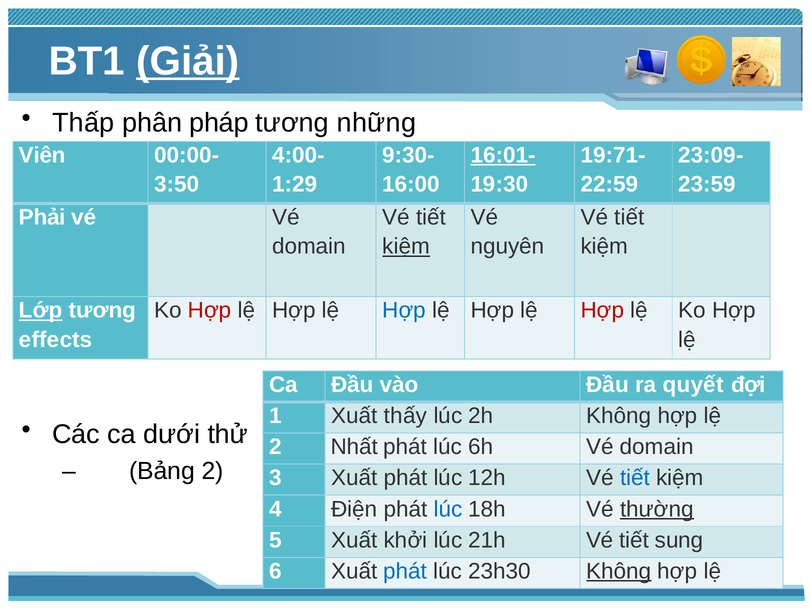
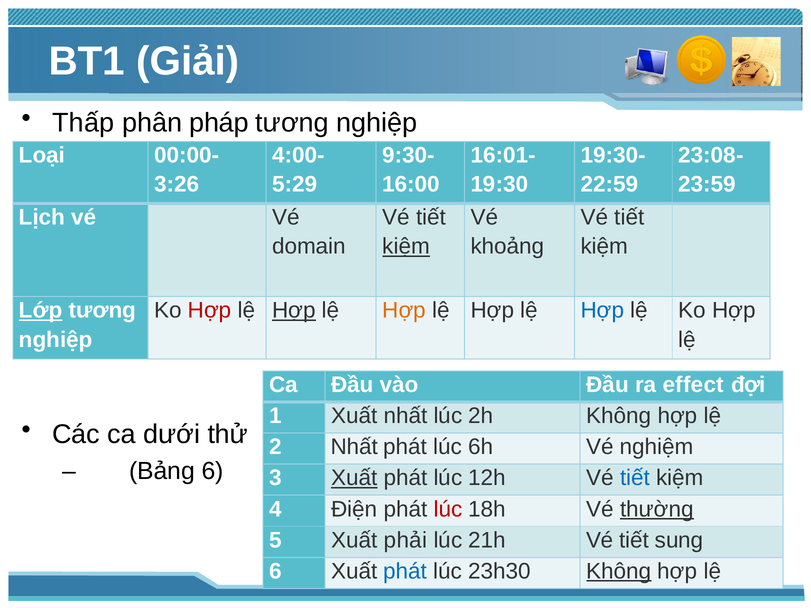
Giải underline: present -> none
những at (377, 123): những -> nghiệp
Viên: Viên -> Loại
16:01- underline: present -> none
19:71-: 19:71- -> 19:30-
23:09-: 23:09- -> 23:08-
3:50: 3:50 -> 3:26
1:29: 1:29 -> 5:29
Phải: Phải -> Lịch
nguyên: nguyên -> khoảng
Hợp at (294, 311) underline: none -> present
Hợp at (404, 311) colour: blue -> orange
Hợp at (602, 311) colour: red -> blue
effects at (56, 340): effects -> nghiệp
quyết: quyết -> effect
Xuất thấy: thấy -> nhất
6h Vé domain: domain -> nghiệm
Bảng 2: 2 -> 6
Xuất at (354, 478) underline: none -> present
lúc at (448, 509) colour: blue -> red
khởi: khởi -> phải
